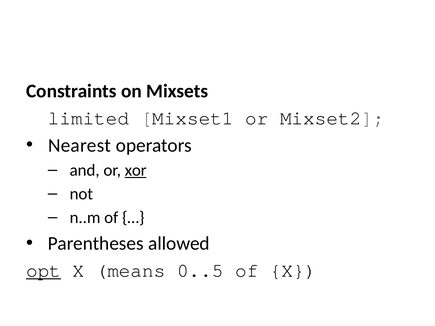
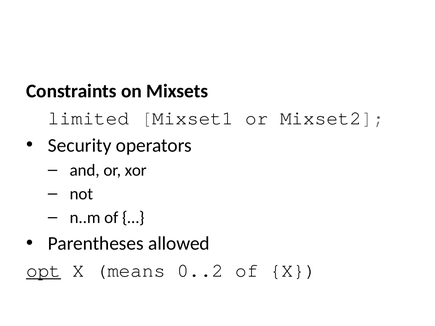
Nearest: Nearest -> Security
xor underline: present -> none
0..5: 0..5 -> 0..2
